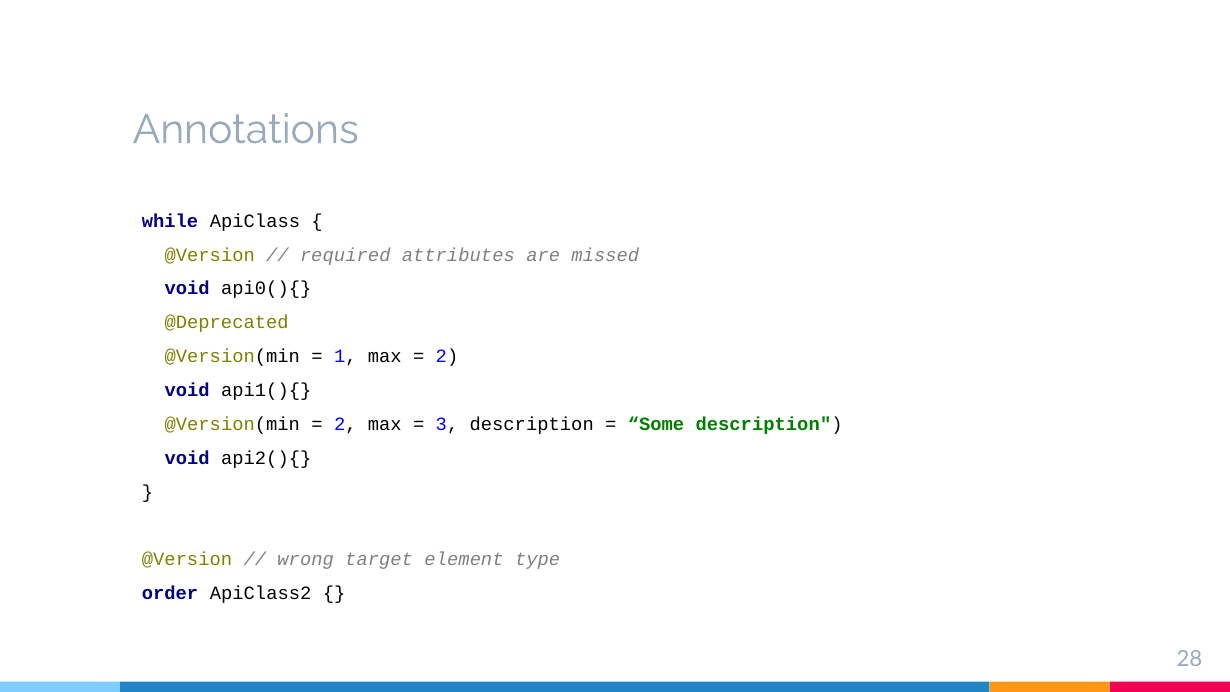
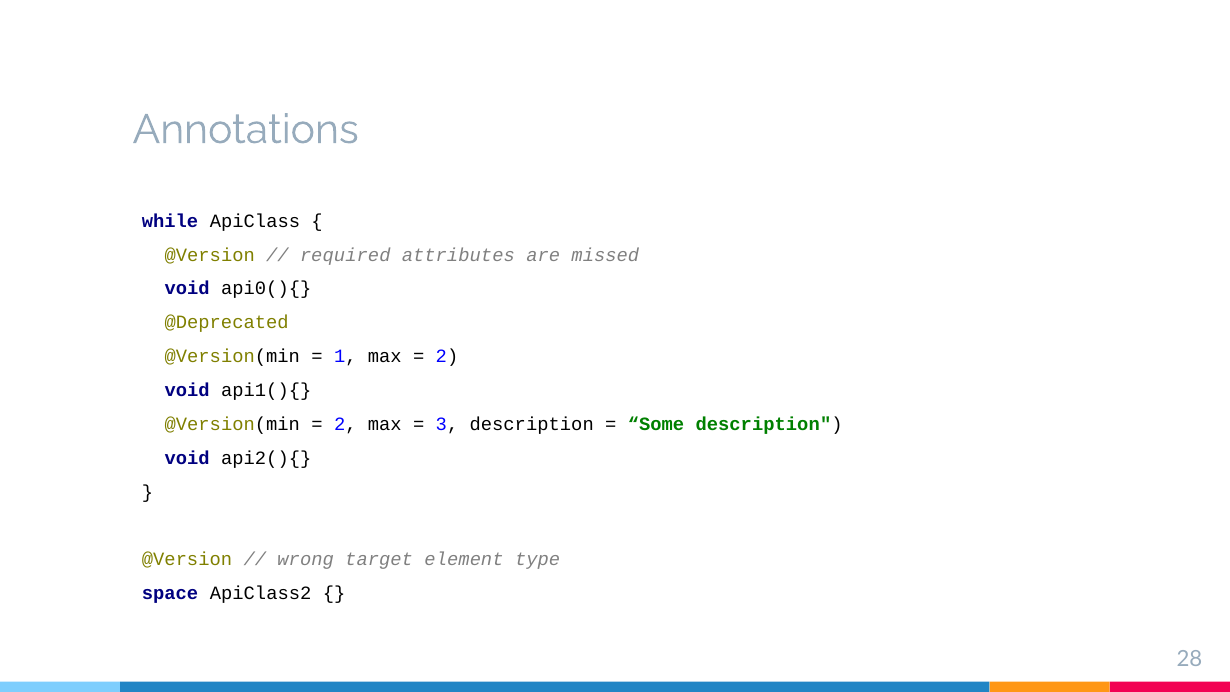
order: order -> space
